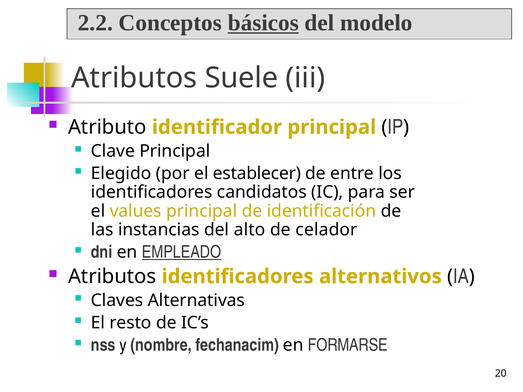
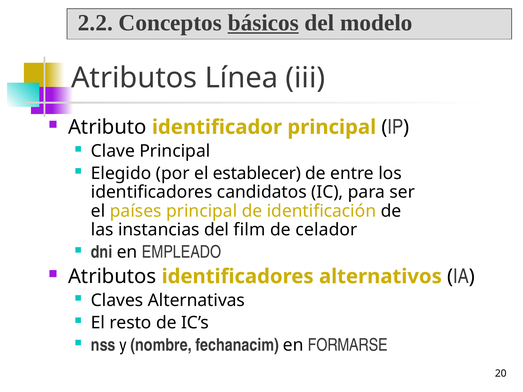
Suele: Suele -> Línea
values: values -> países
alto: alto -> film
EMPLEADO underline: present -> none
